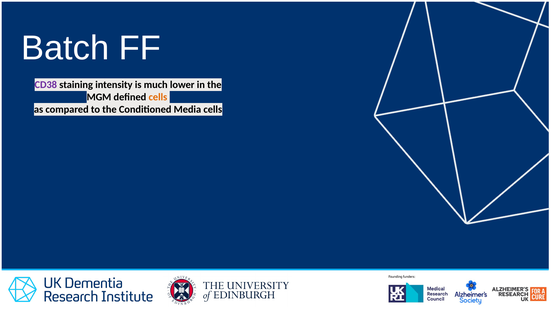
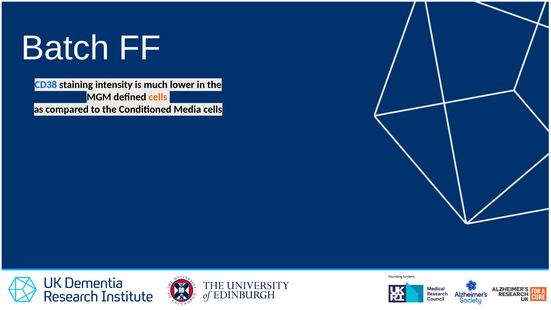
CD38 colour: purple -> blue
